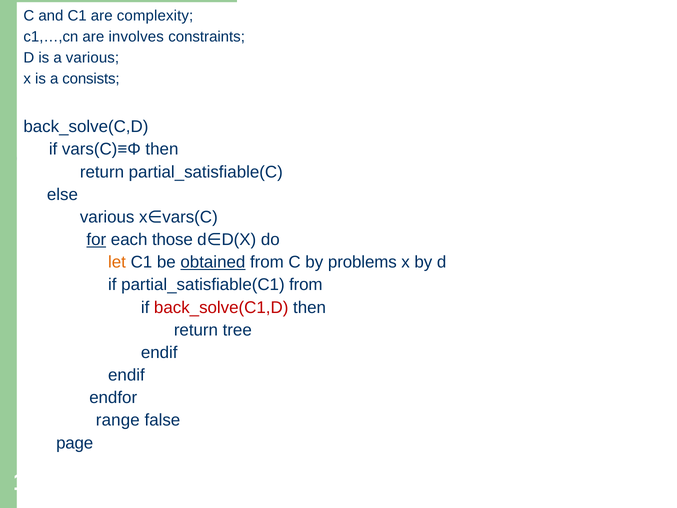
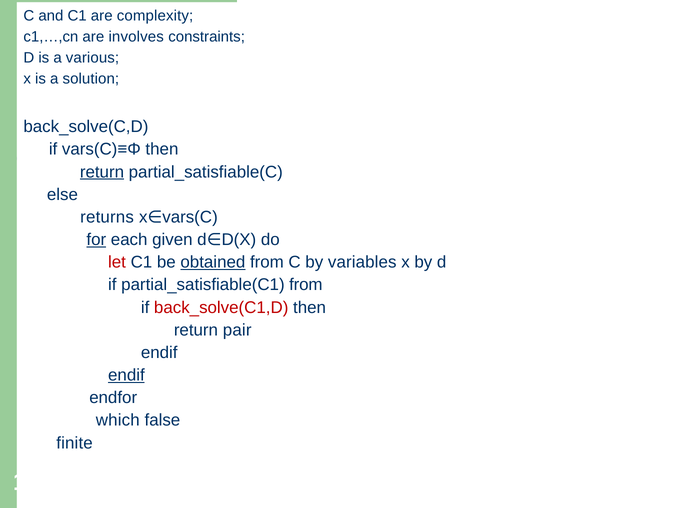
consists: consists -> solution
return at (102, 172) underline: none -> present
various at (107, 217): various -> returns
those: those -> given
let colour: orange -> red
problems: problems -> variables
tree: tree -> pair
endif at (126, 375) underline: none -> present
range: range -> which
page: page -> finite
